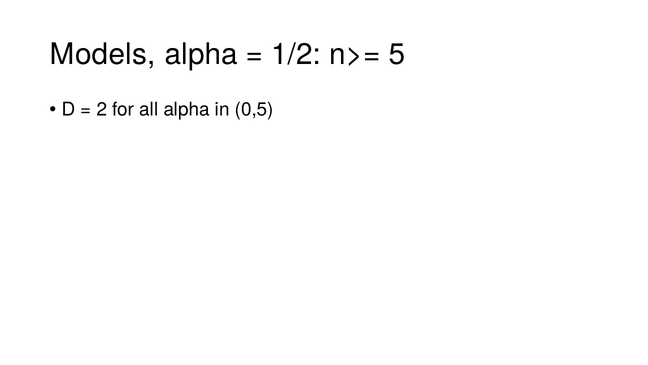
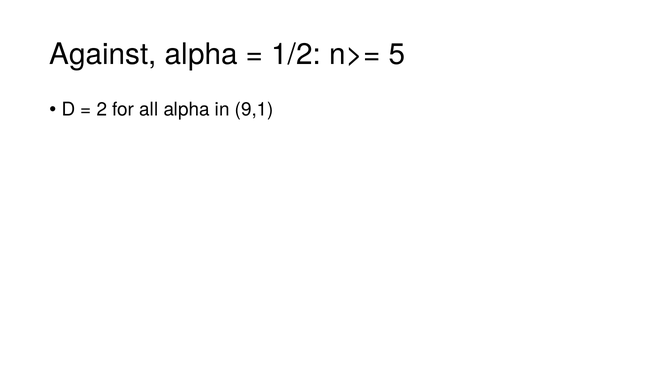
Models: Models -> Against
0,5: 0,5 -> 9,1
